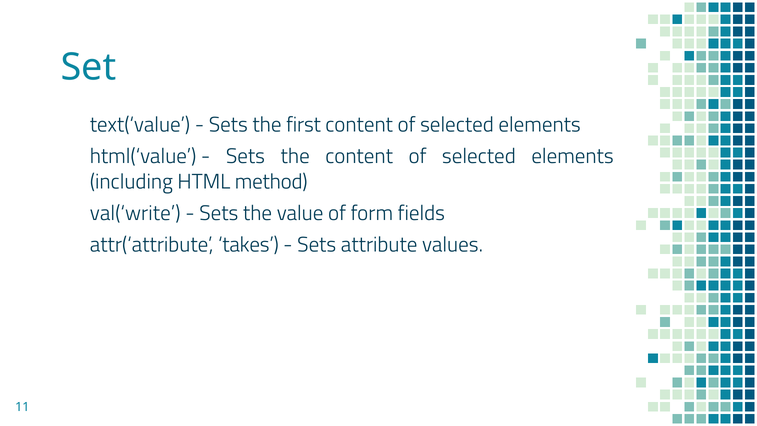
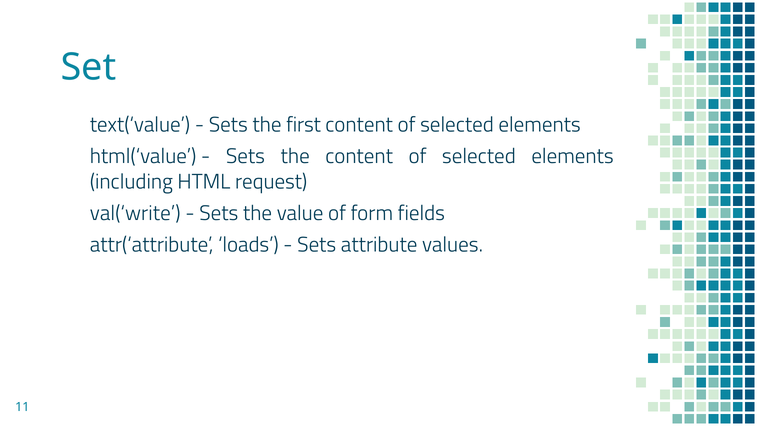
method: method -> request
takes: takes -> loads
